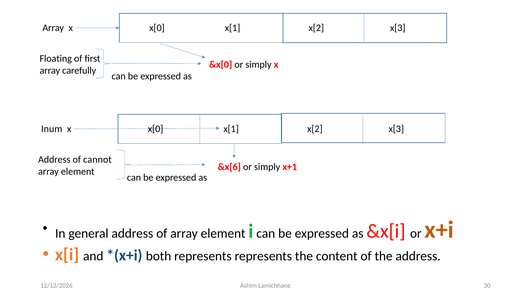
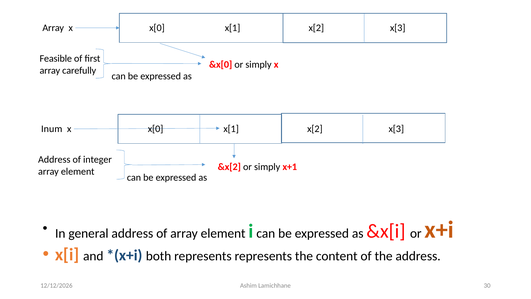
Floating: Floating -> Feasible
cannot: cannot -> integer
&x[6: &x[6 -> &x[2
